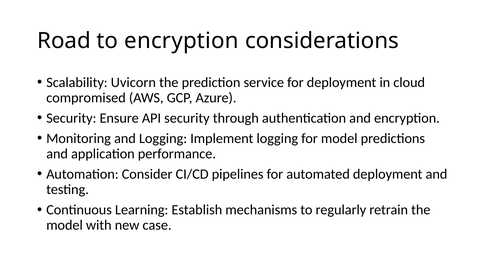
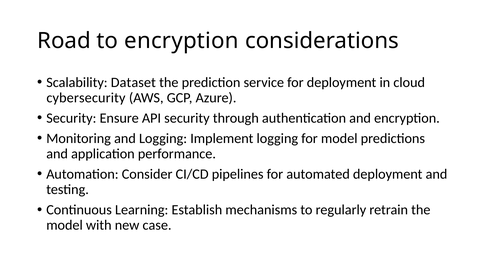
Uvicorn: Uvicorn -> Dataset
compromised: compromised -> cybersecurity
